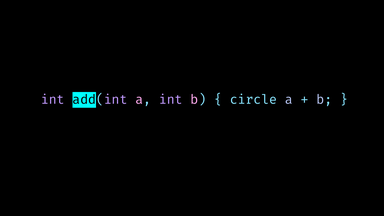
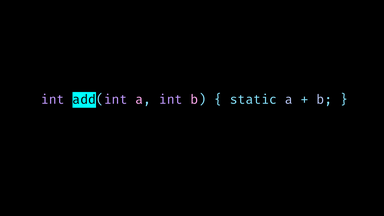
circle: circle -> static
